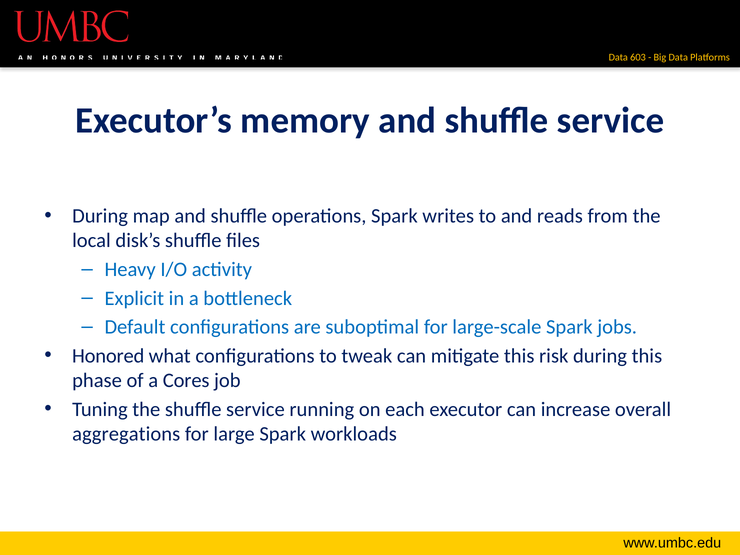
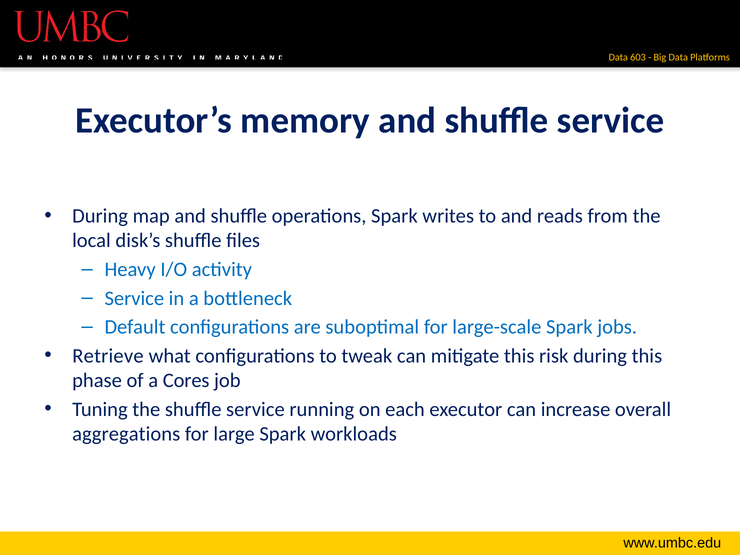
Explicit at (134, 298): Explicit -> Service
Honored: Honored -> Retrieve
